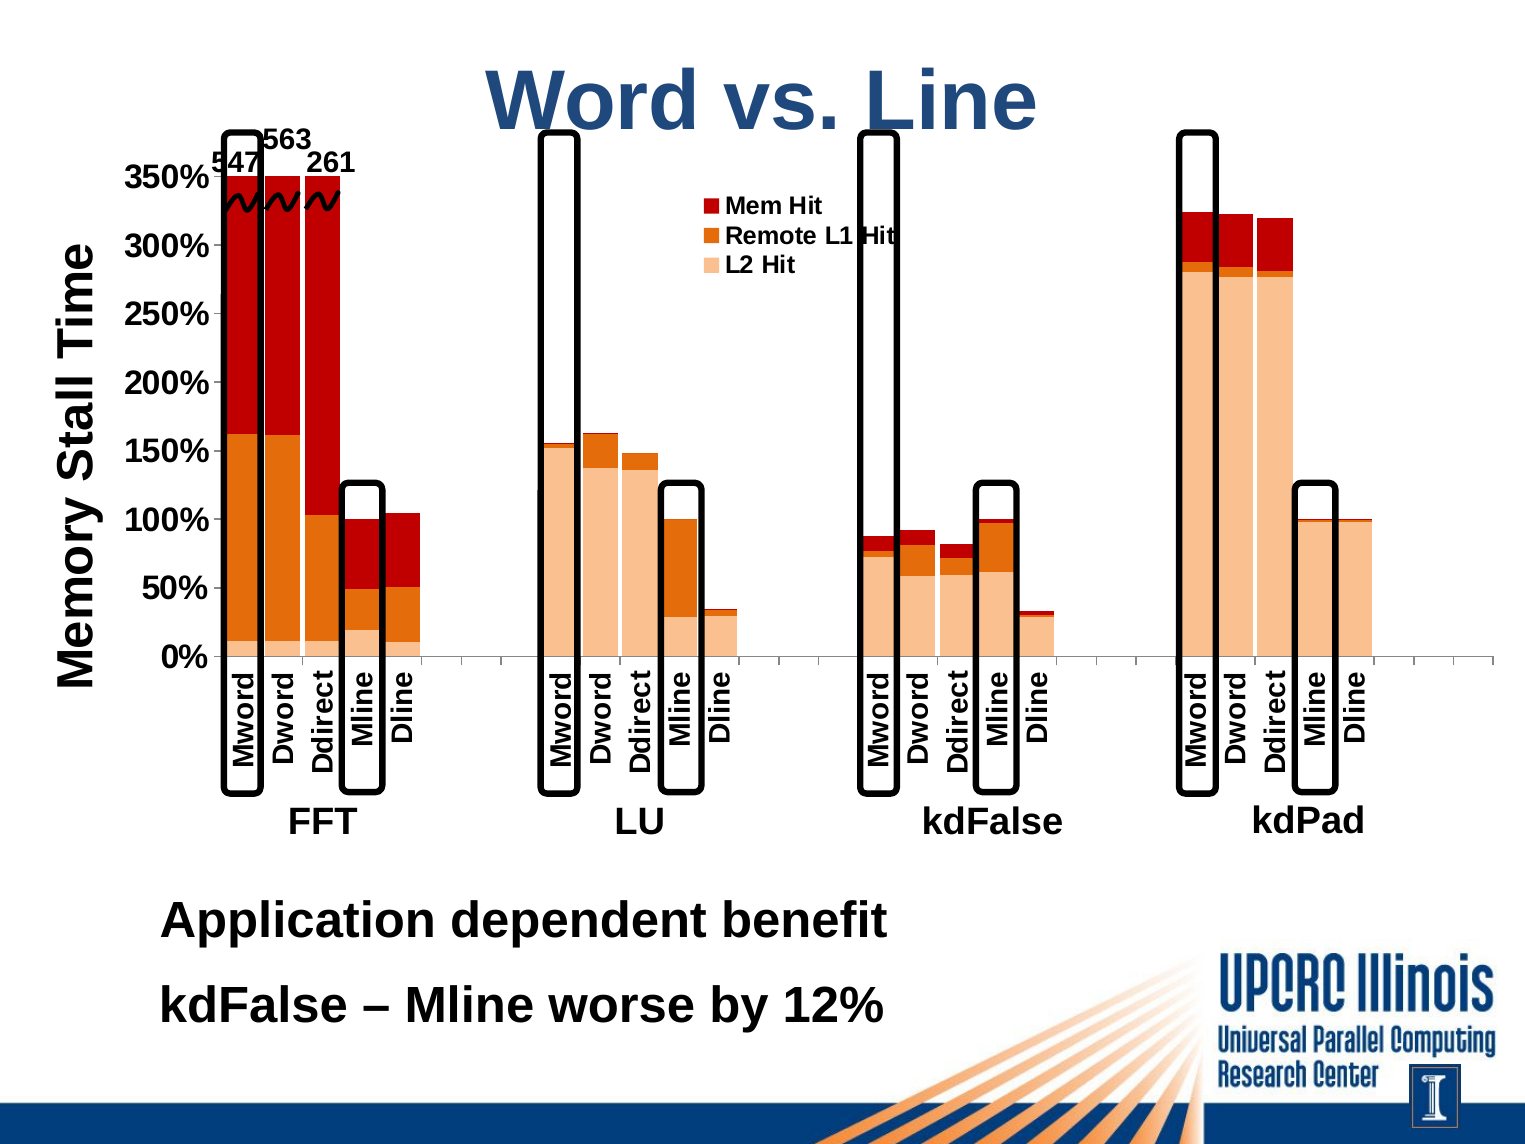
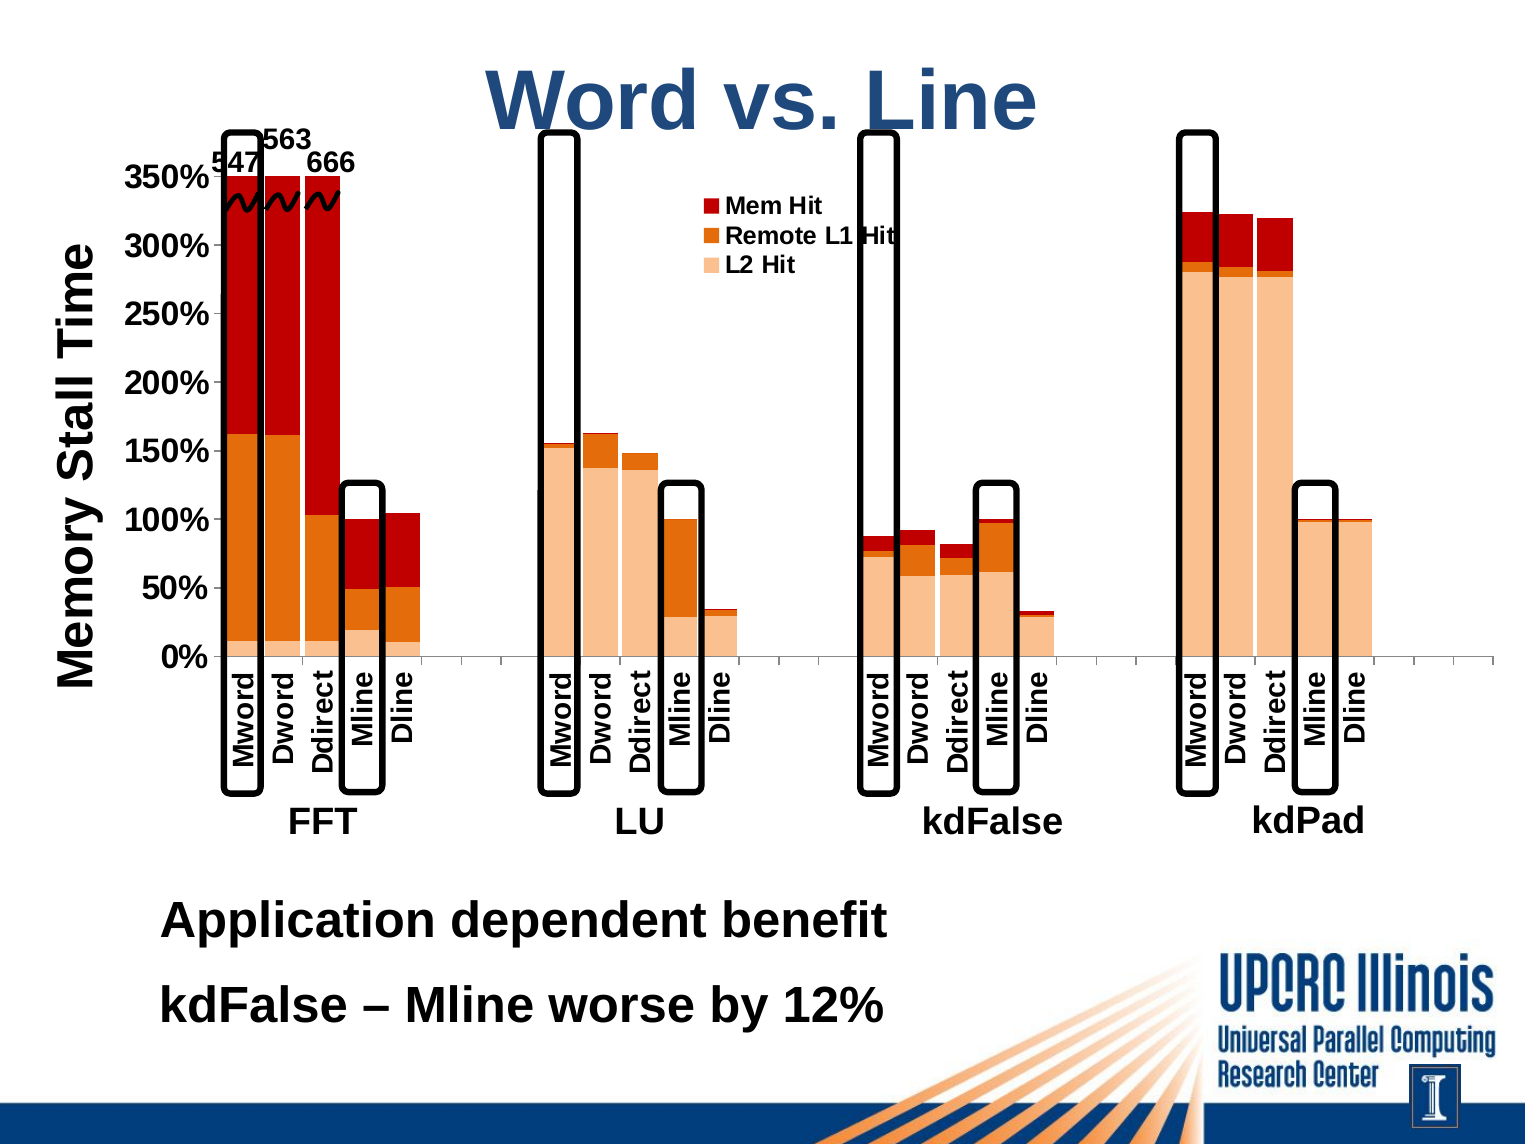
261: 261 -> 666
